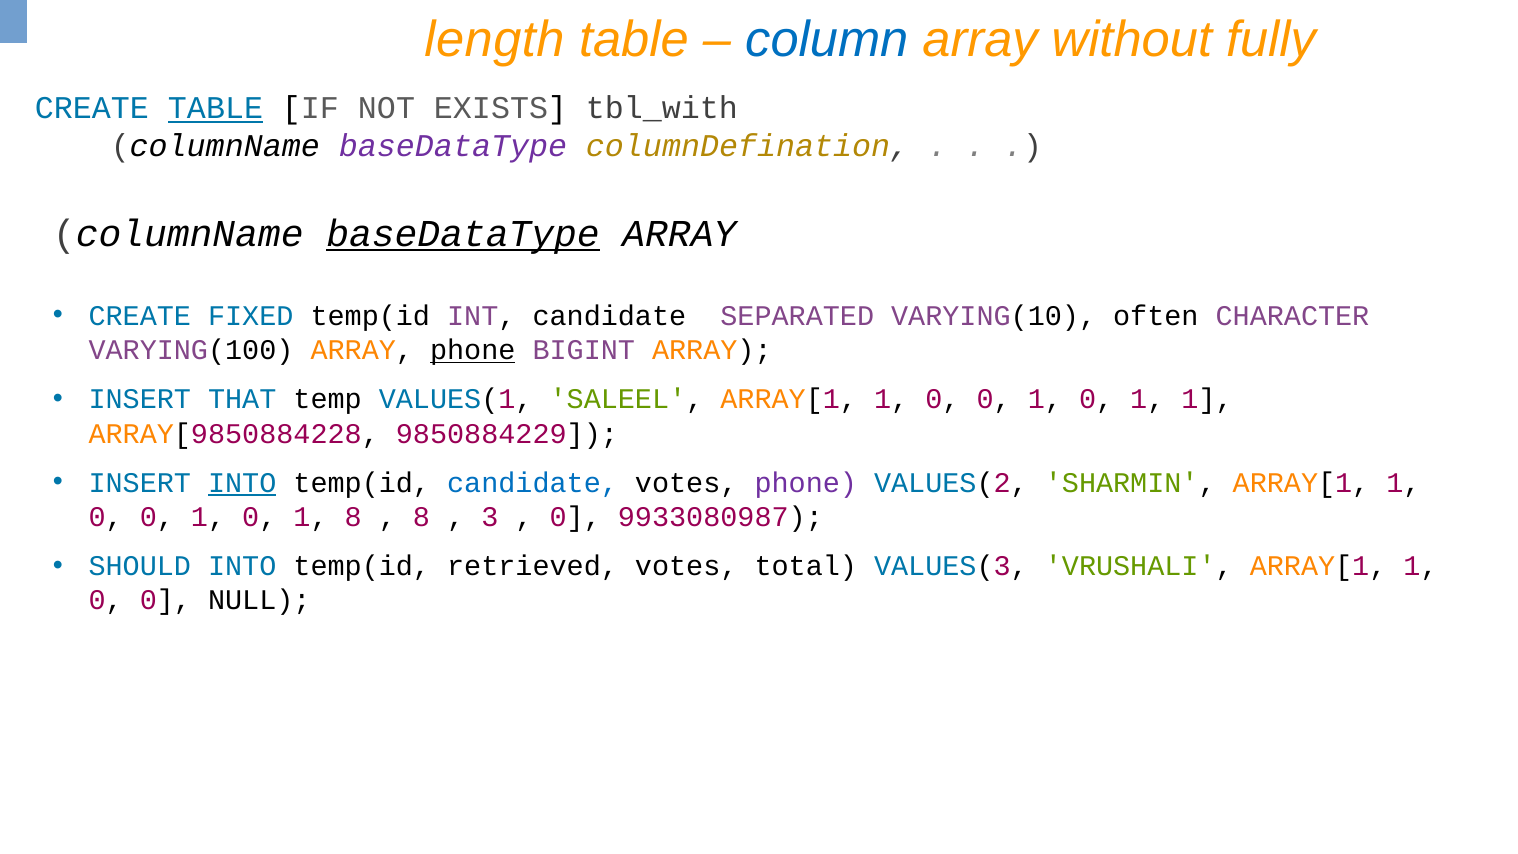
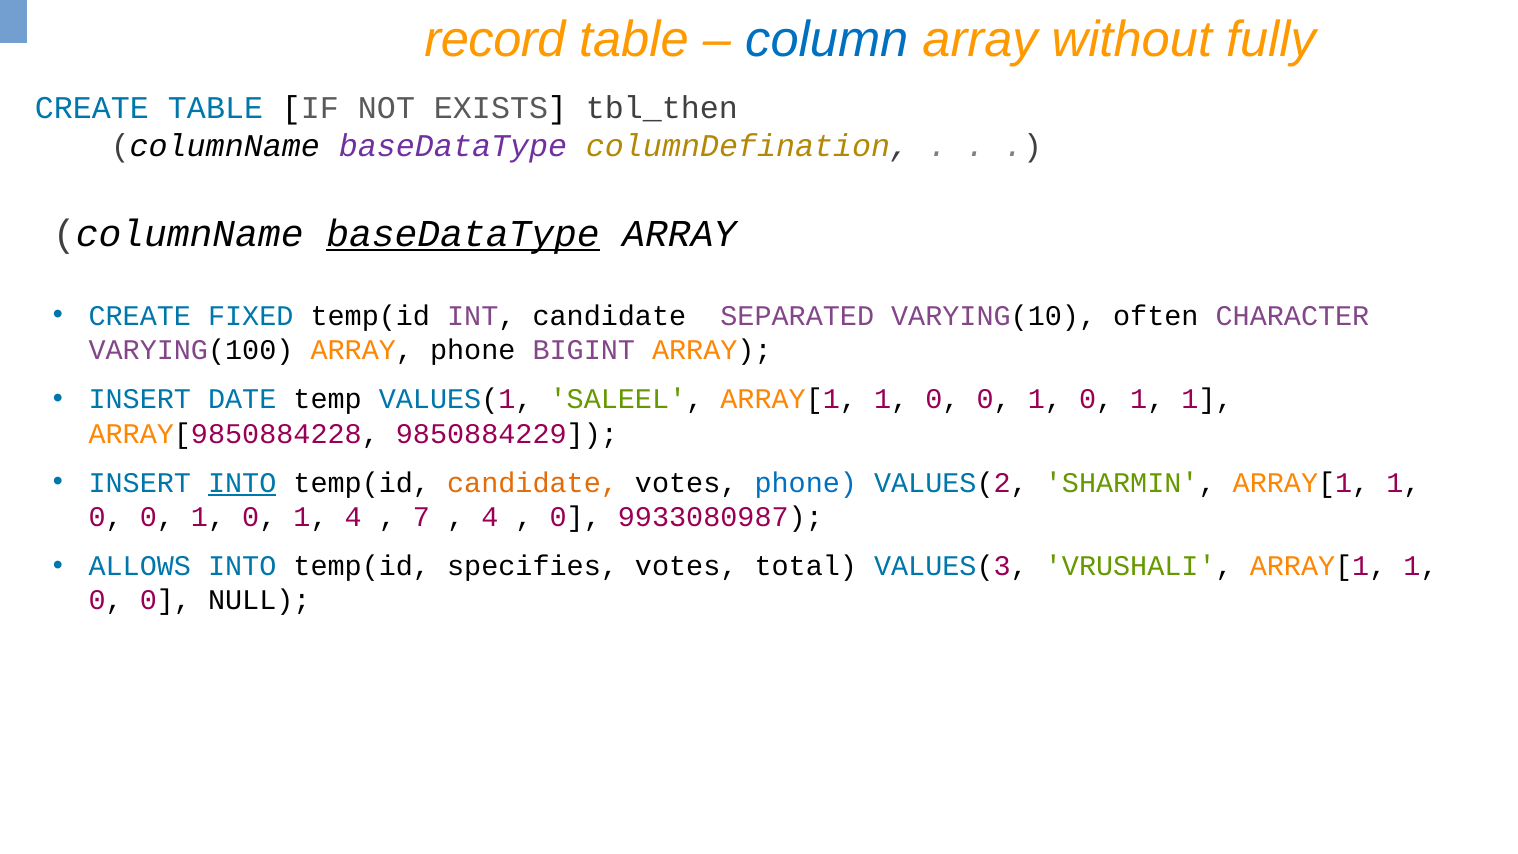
length: length -> record
TABLE at (216, 108) underline: present -> none
tbl_with: tbl_with -> tbl_then
phone at (473, 350) underline: present -> none
THAT: THAT -> DATE
candidate at (533, 483) colour: blue -> orange
phone at (806, 483) colour: purple -> blue
1 8: 8 -> 4
8 at (422, 517): 8 -> 7
3 at (490, 517): 3 -> 4
SHOULD: SHOULD -> ALLOWS
retrieved: retrieved -> specifies
